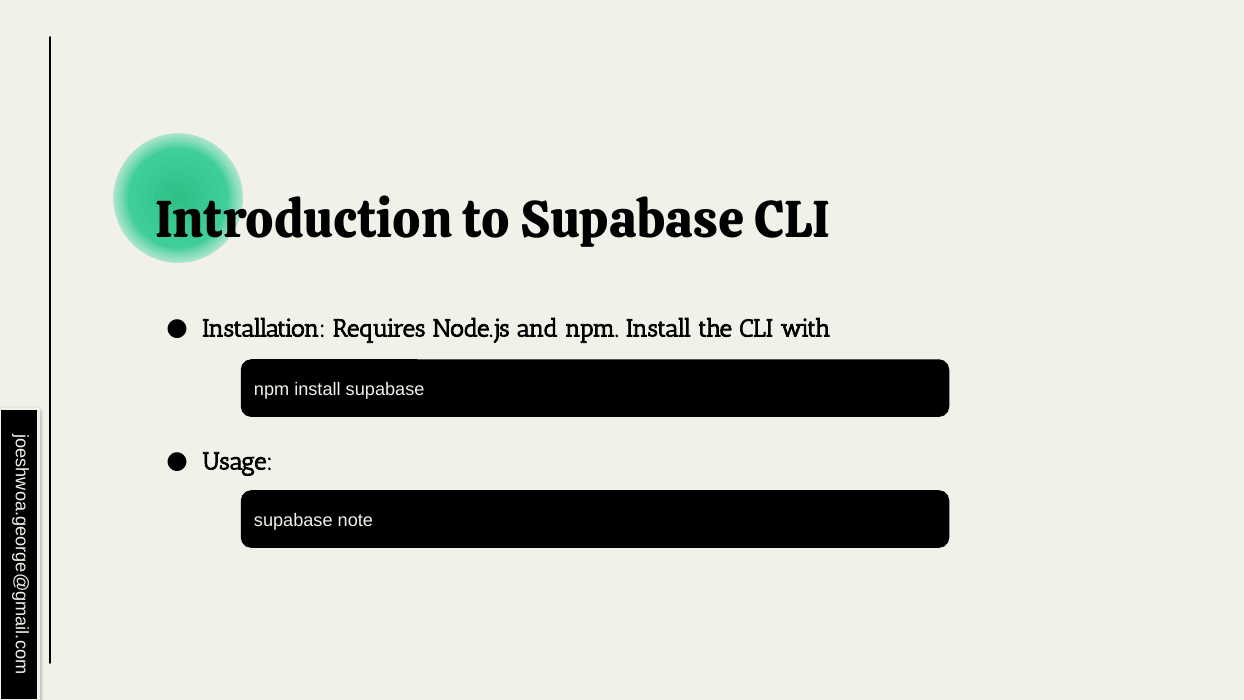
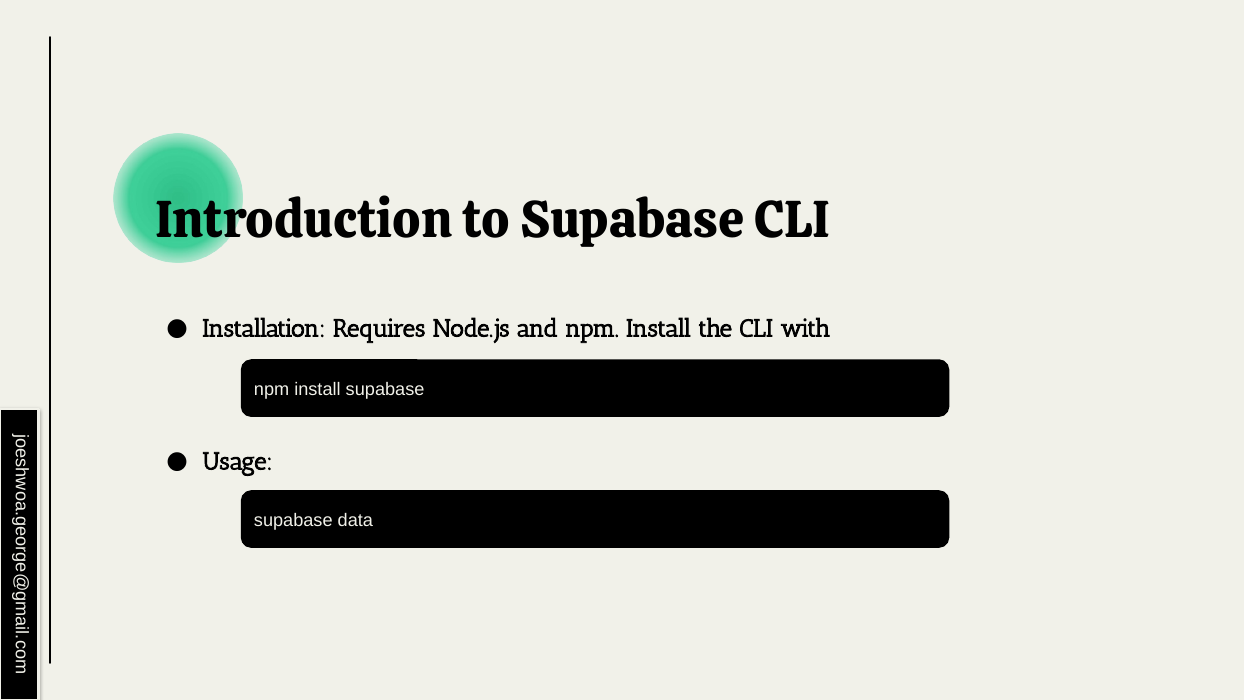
note: note -> data
